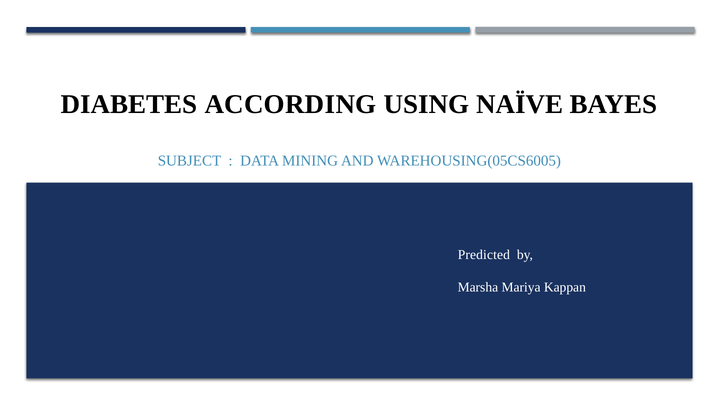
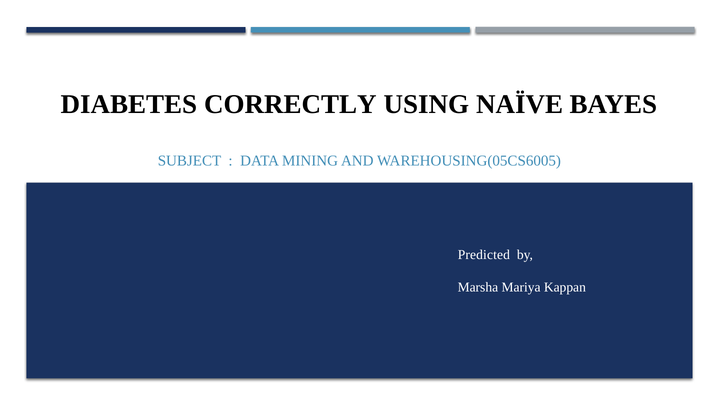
ACCORDING: ACCORDING -> CORRECTLY
